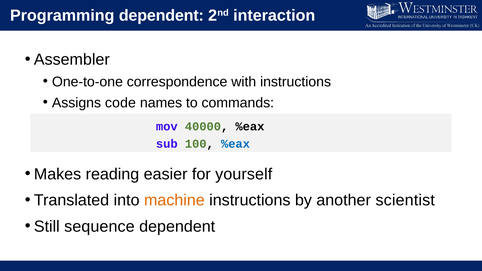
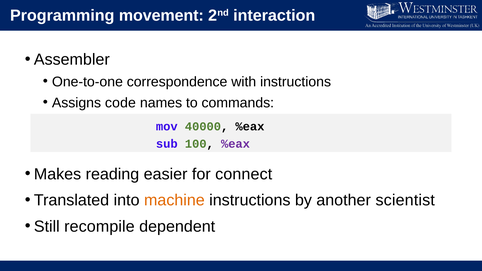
Programming dependent: dependent -> movement
%eax at (235, 144) colour: blue -> purple
yourself: yourself -> connect
sequence: sequence -> recompile
